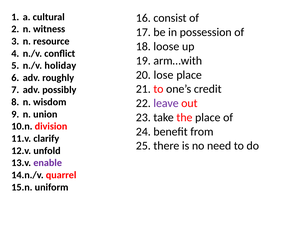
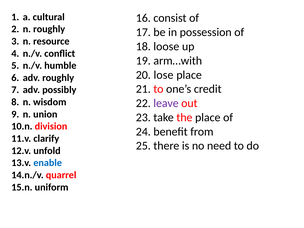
n witness: witness -> roughly
holiday: holiday -> humble
enable colour: purple -> blue
